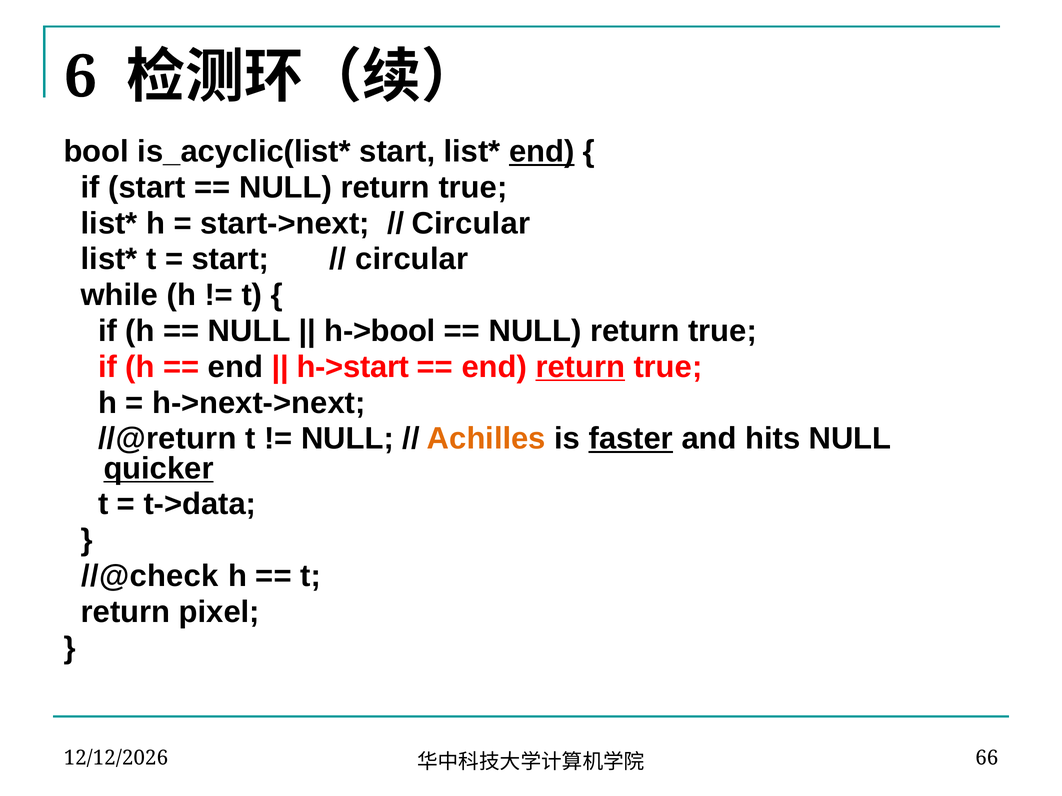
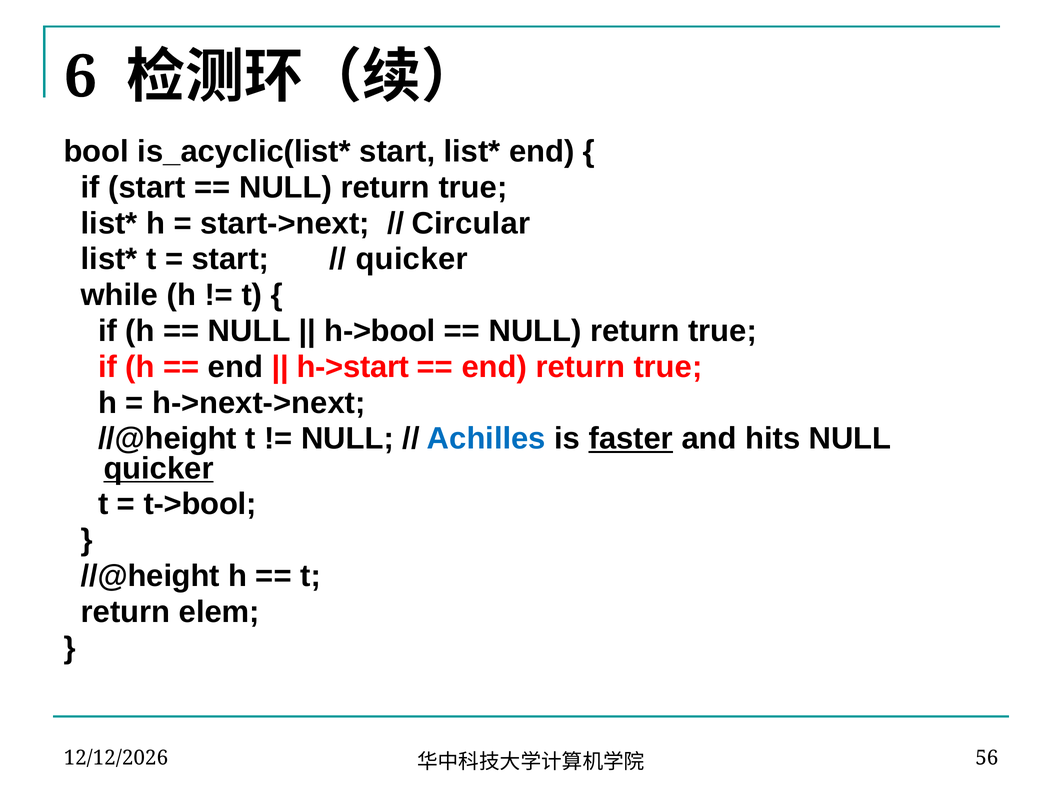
end at (542, 152) underline: present -> none
circular at (412, 259): circular -> quicker
return at (580, 367) underline: present -> none
//@return at (167, 439): //@return -> //@height
Achilles colour: orange -> blue
t->data: t->data -> t->bool
//@check at (150, 576): //@check -> //@height
pixel: pixel -> elem
66: 66 -> 56
